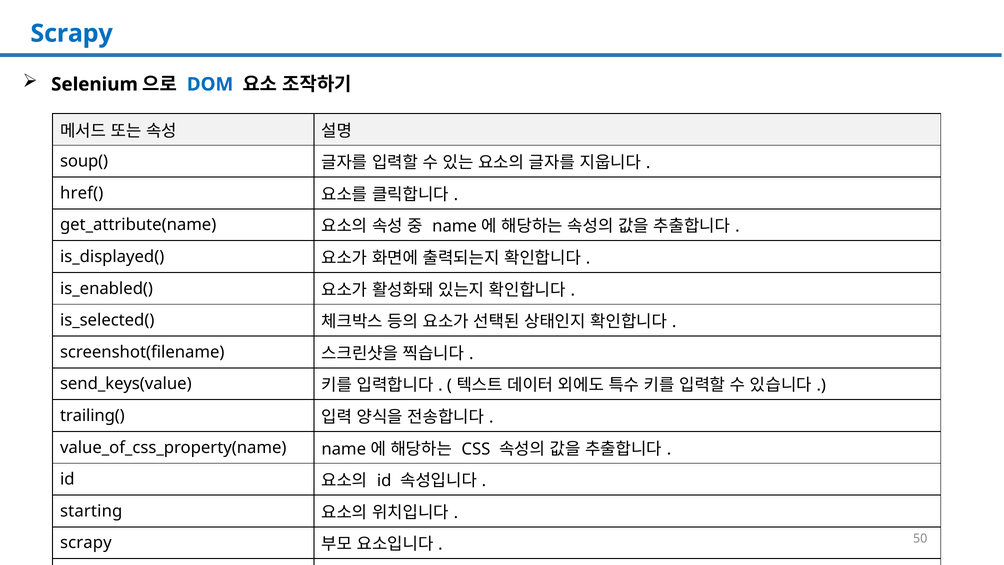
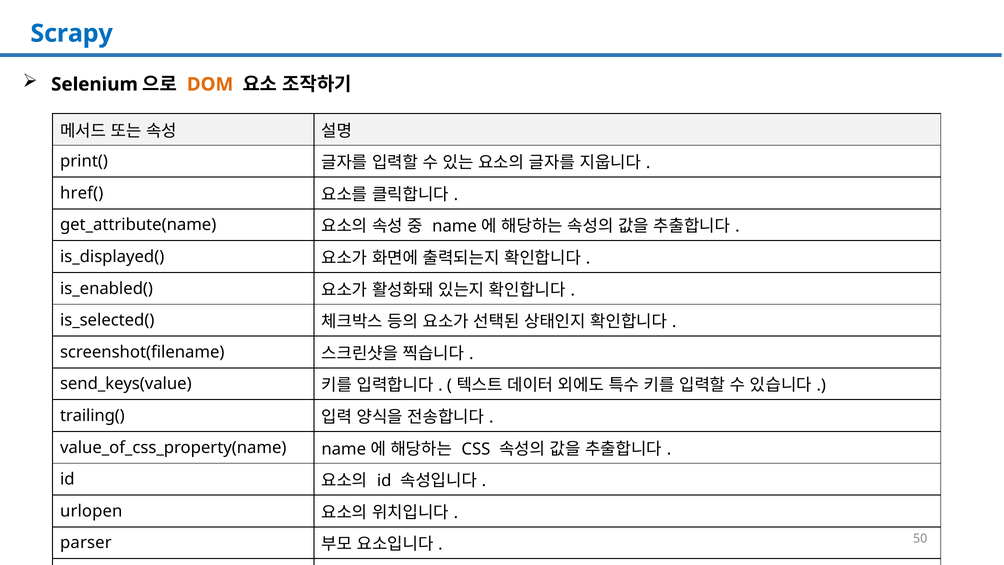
DOM colour: blue -> orange
soup(: soup( -> print(
starting: starting -> urlopen
scrapy at (86, 543): scrapy -> parser
